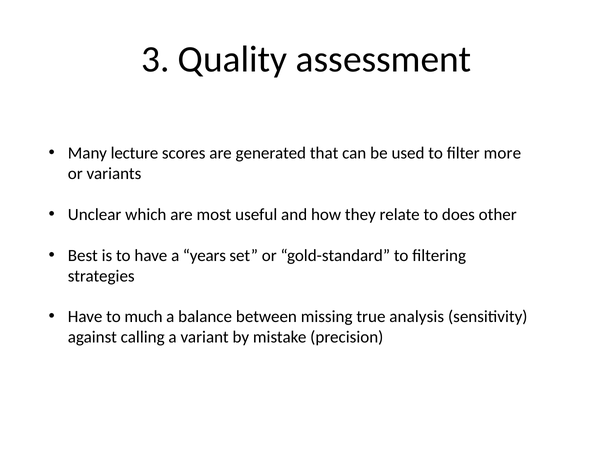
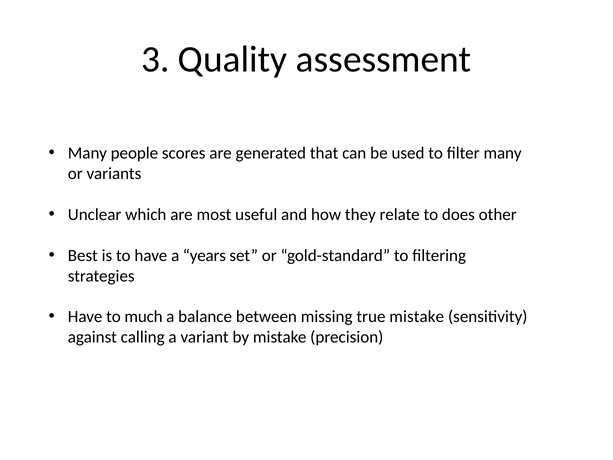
lecture: lecture -> people
filter more: more -> many
true analysis: analysis -> mistake
